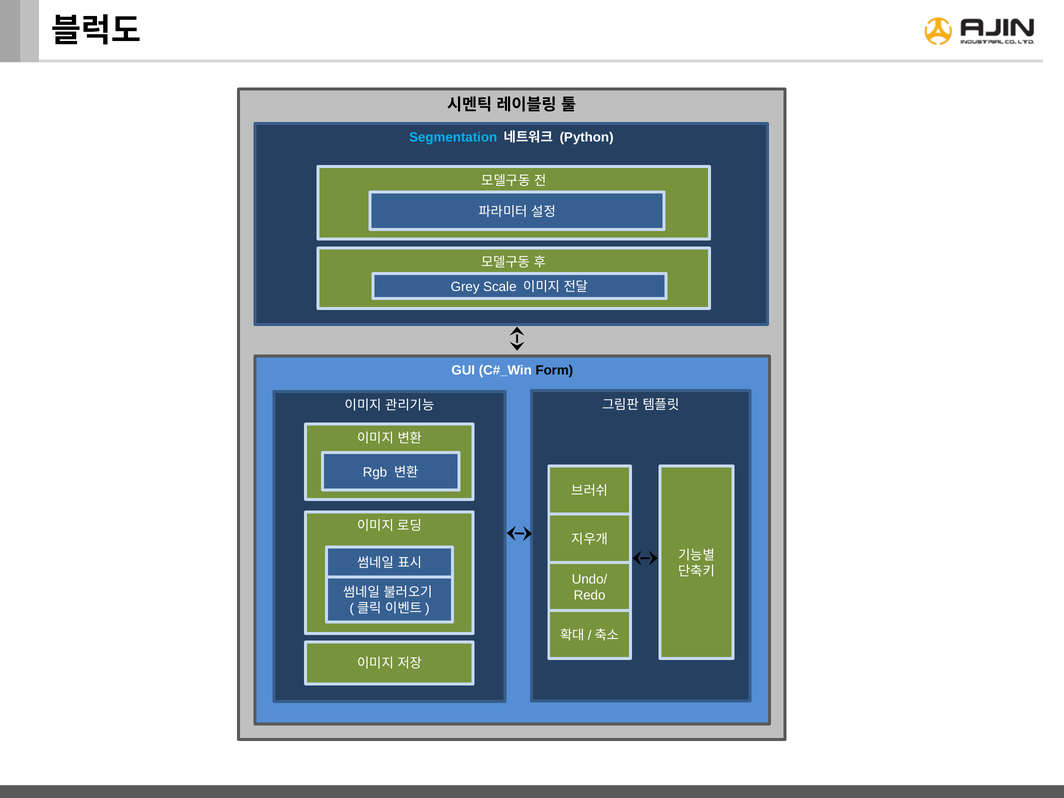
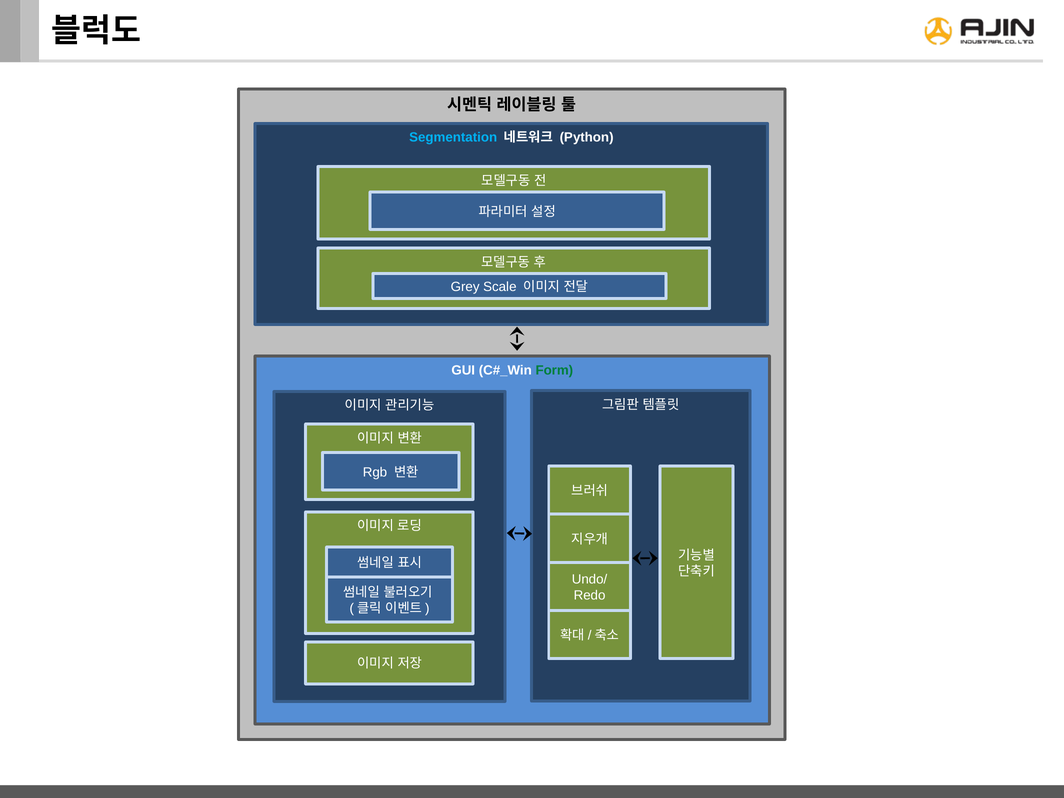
Form colour: black -> green
